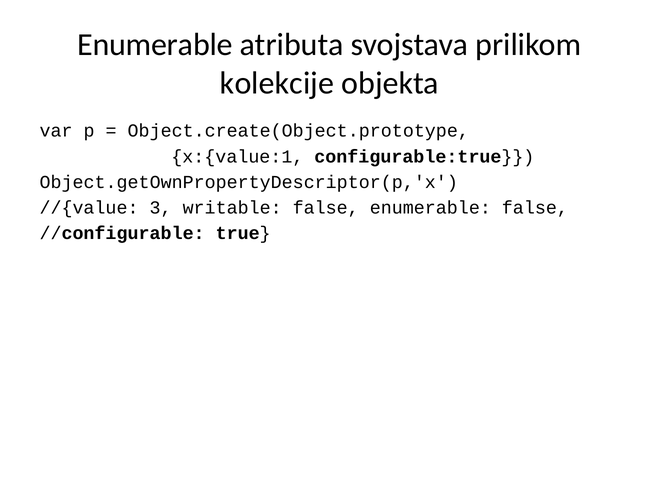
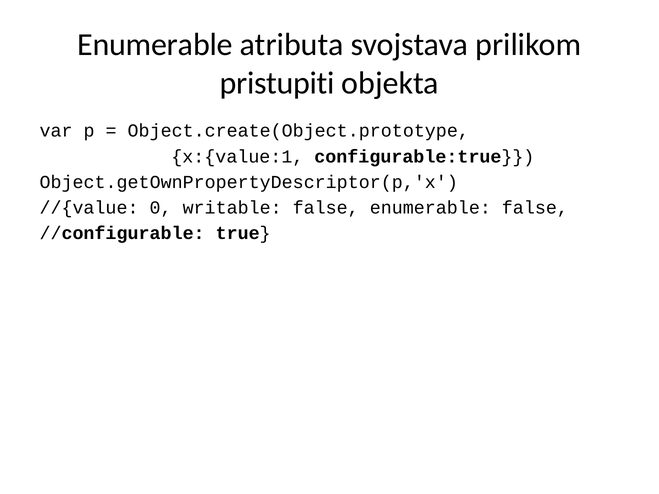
kolekcije: kolekcije -> pristupiti
3: 3 -> 0
